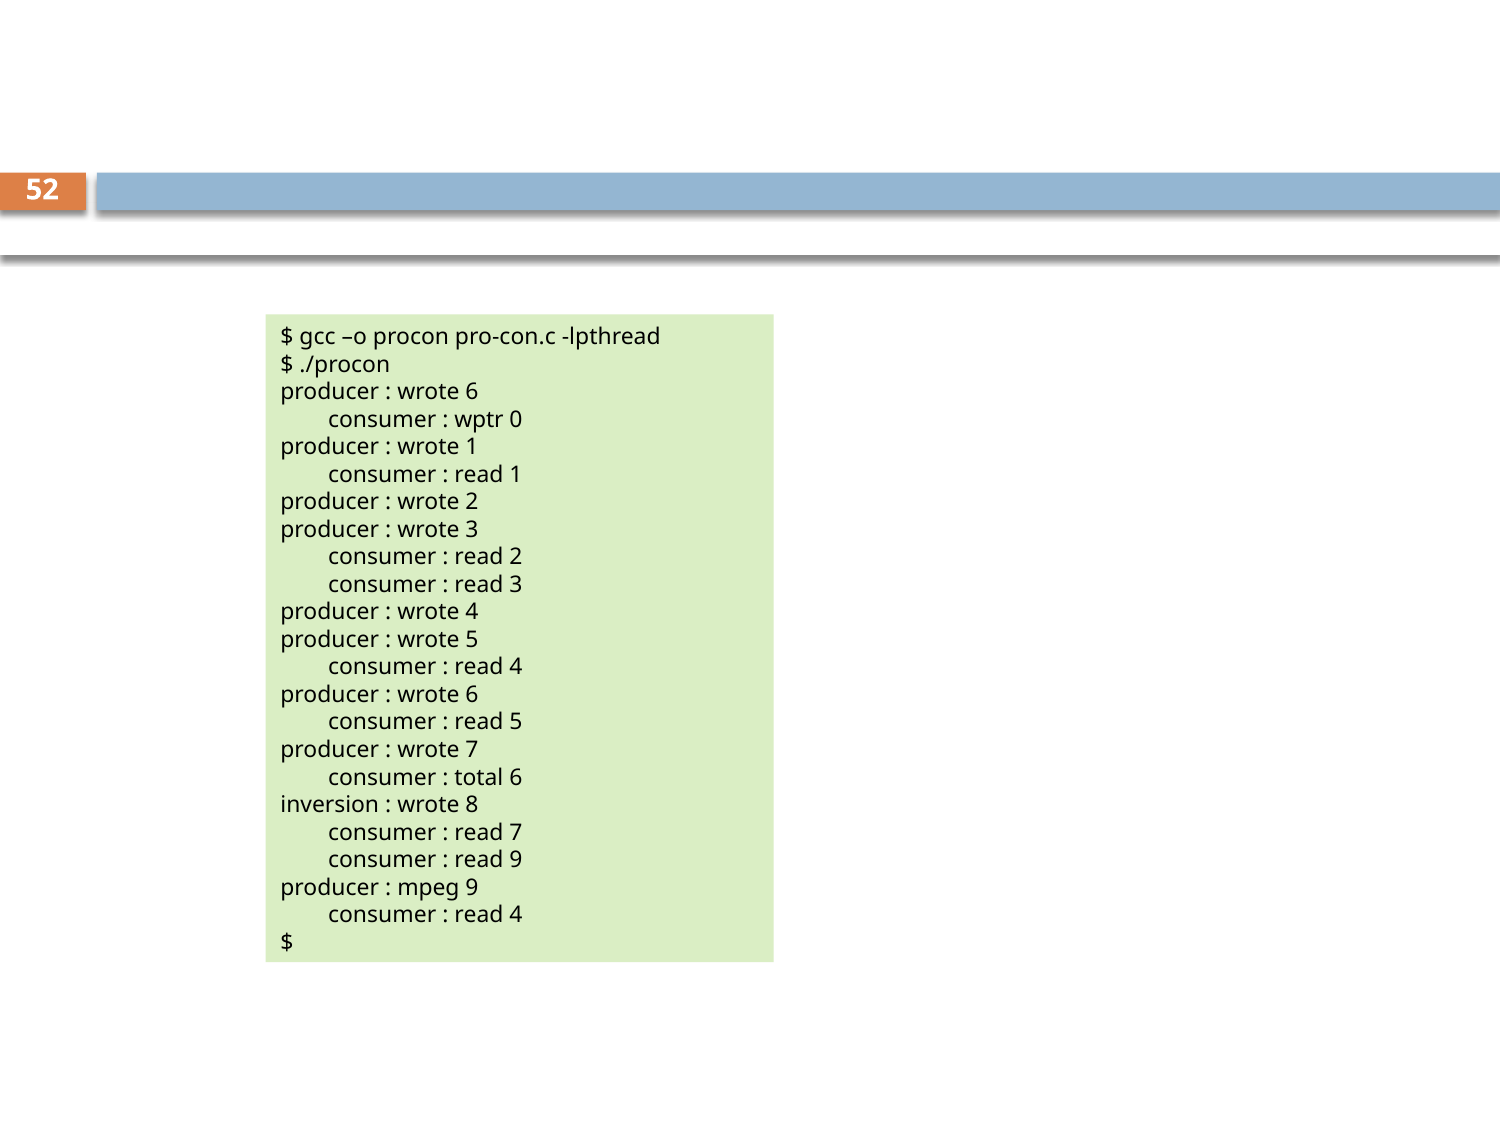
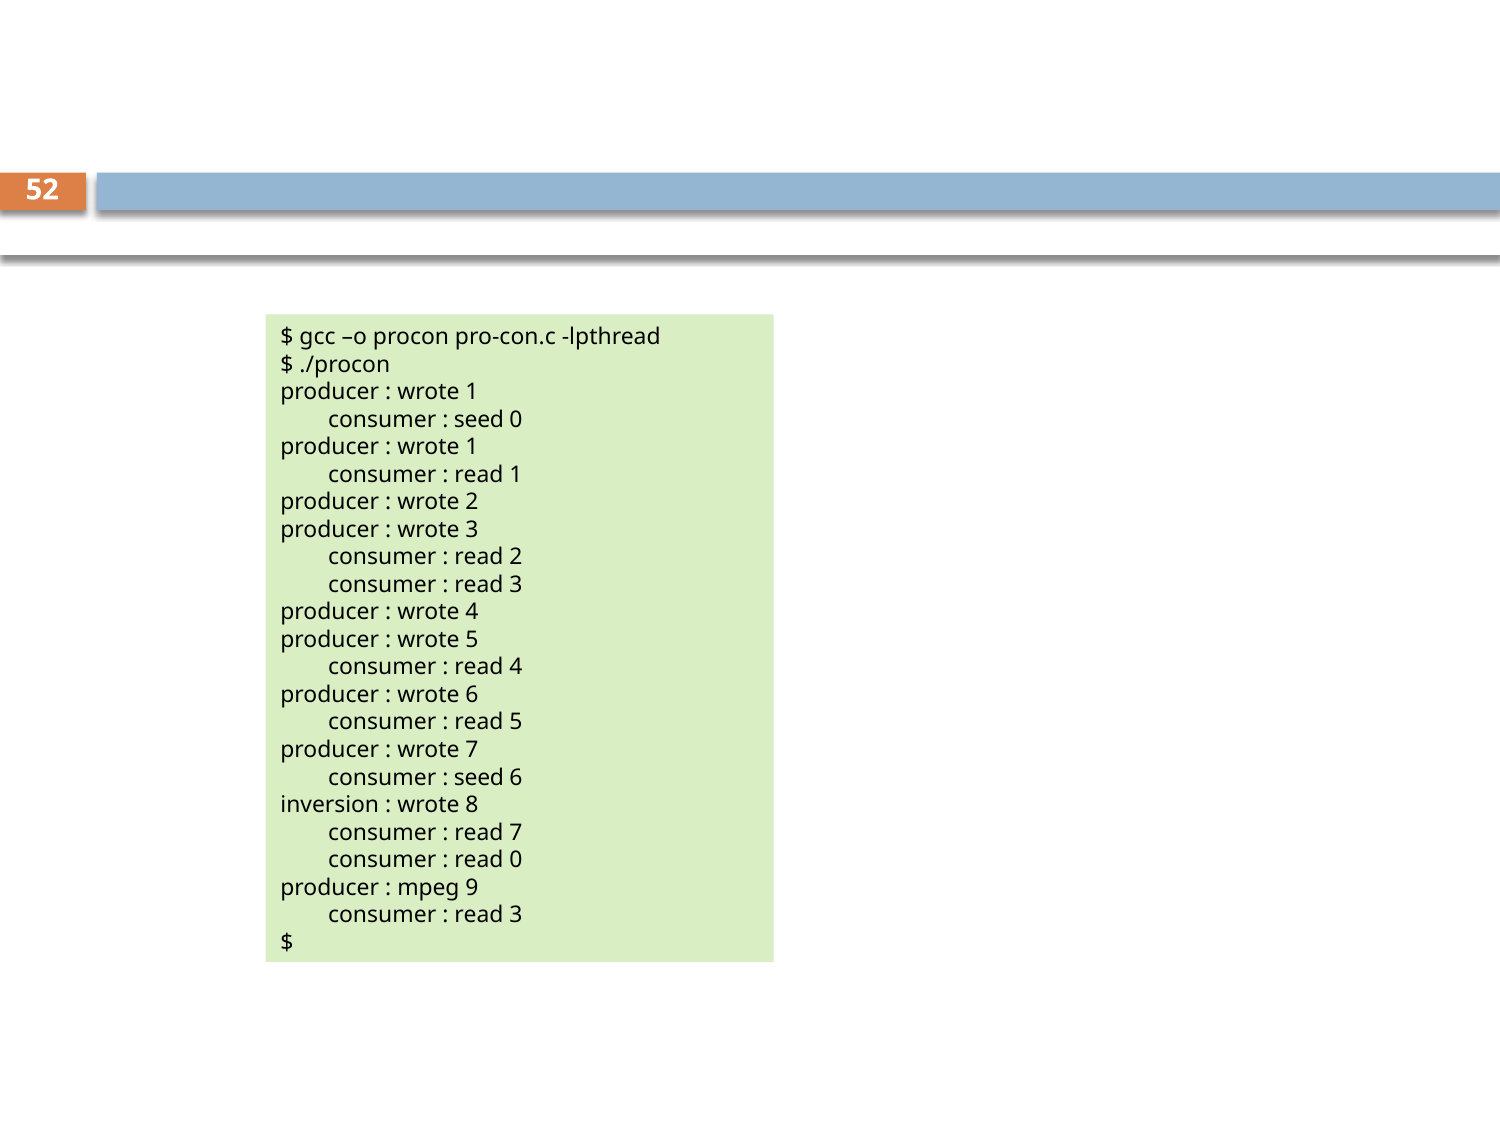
6 at (472, 392): 6 -> 1
wptr at (479, 420): wptr -> seed
total at (479, 777): total -> seed
read 9: 9 -> 0
4 at (516, 915): 4 -> 3
